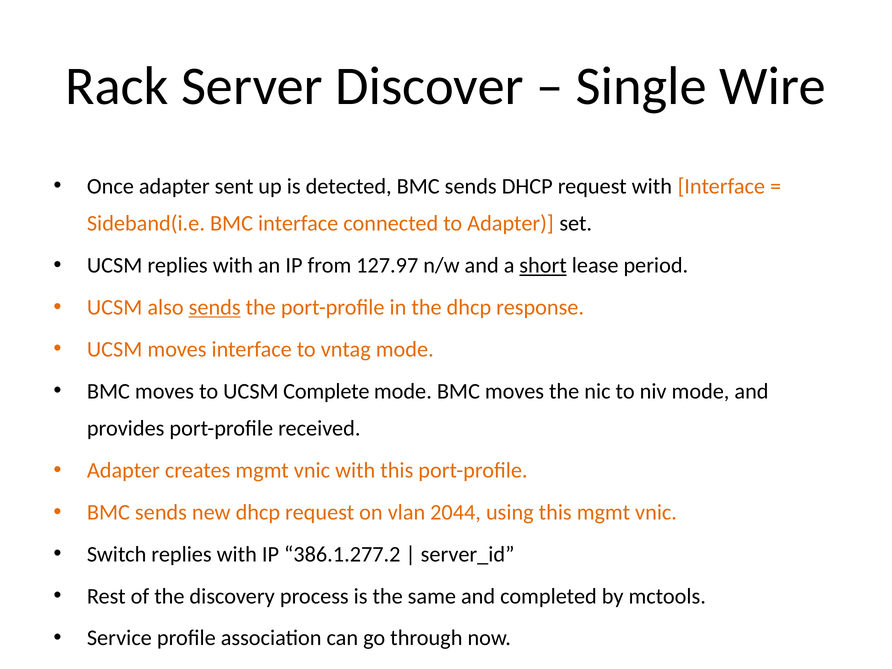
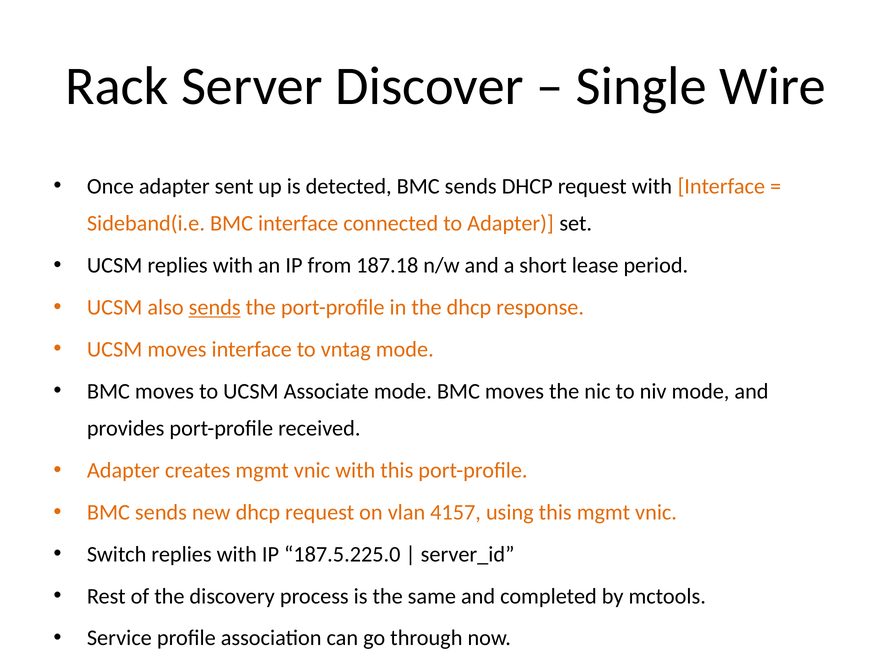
127.97: 127.97 -> 187.18
short underline: present -> none
Complete: Complete -> Associate
2044: 2044 -> 4157
386.1.277.2: 386.1.277.2 -> 187.5.225.0
